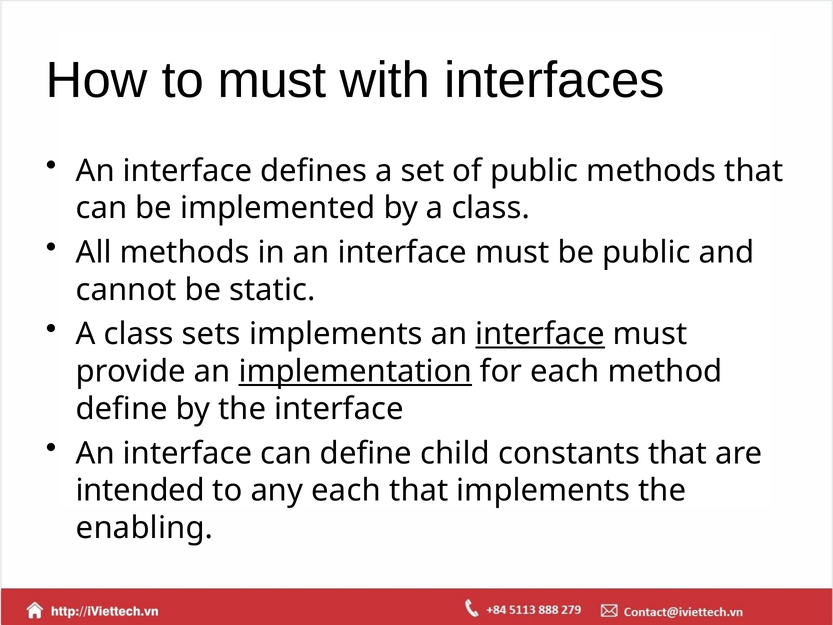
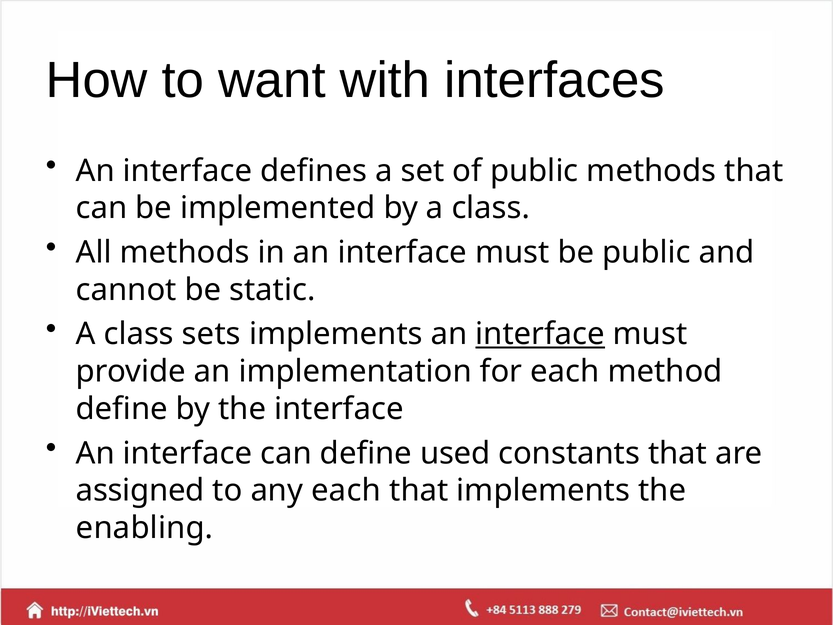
to must: must -> want
implementation underline: present -> none
child: child -> used
intended: intended -> assigned
